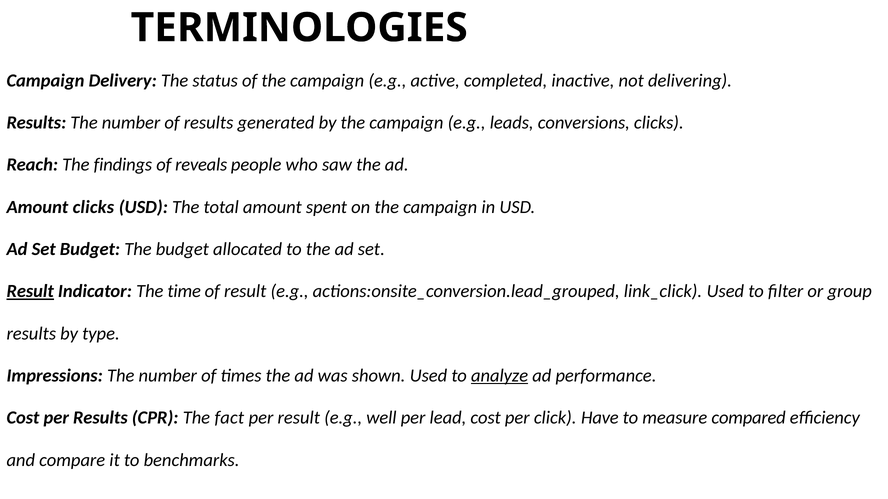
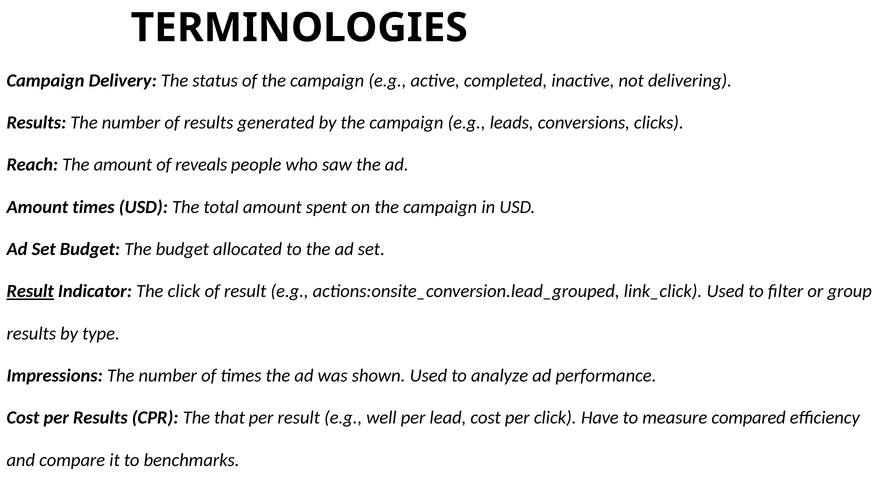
The findings: findings -> amount
Amount clicks: clicks -> times
The time: time -> click
analyze underline: present -> none
fact: fact -> that
